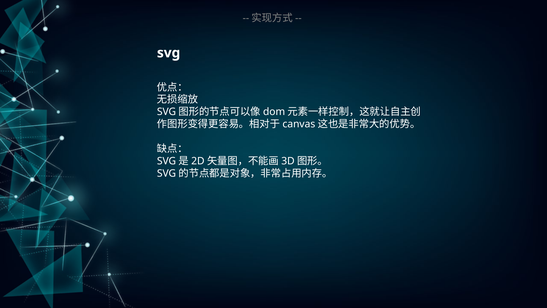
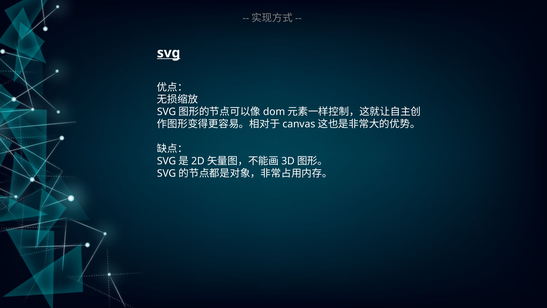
svg underline: none -> present
